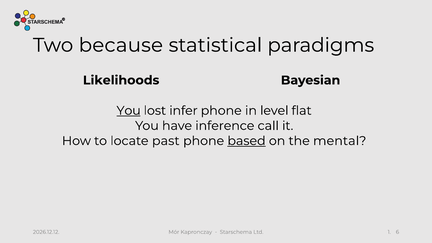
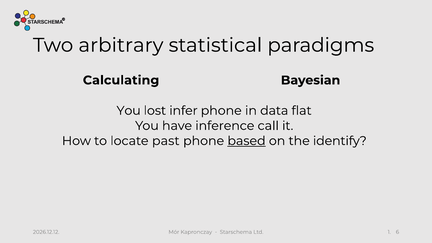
because: because -> arbitrary
Likelihoods: Likelihoods -> Calculating
You at (129, 111) underline: present -> none
level: level -> data
mental: mental -> identify
